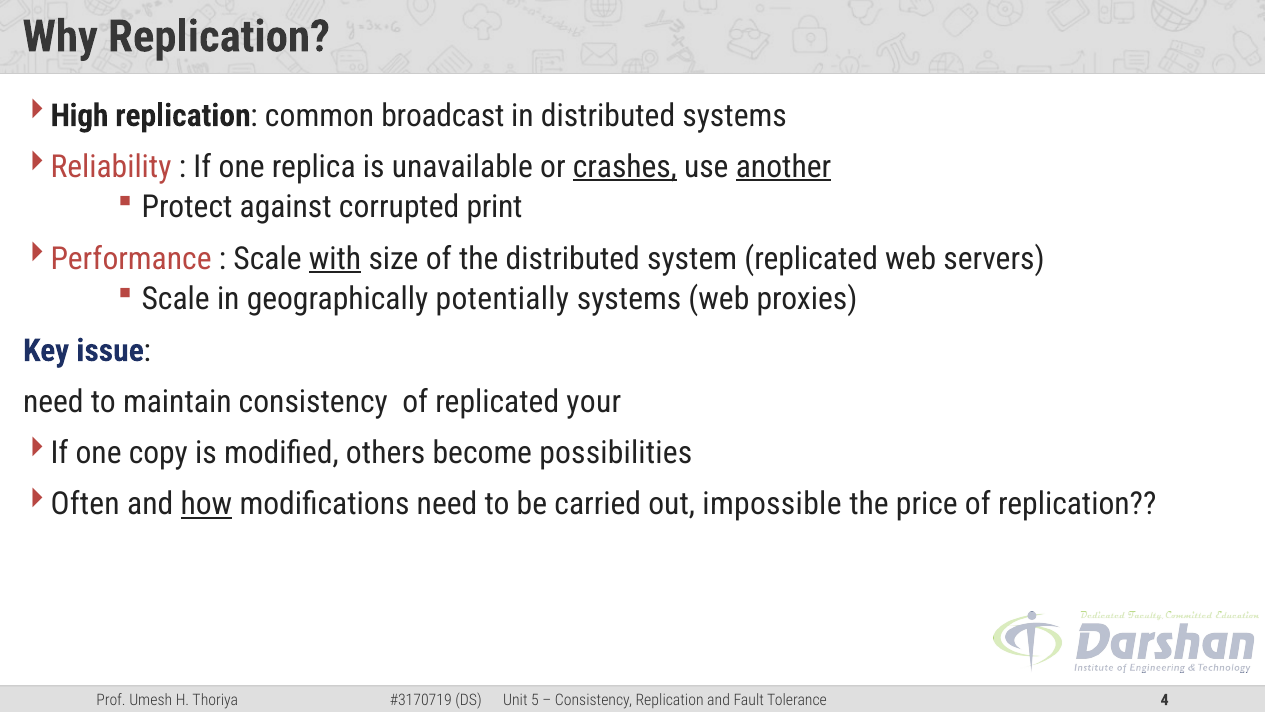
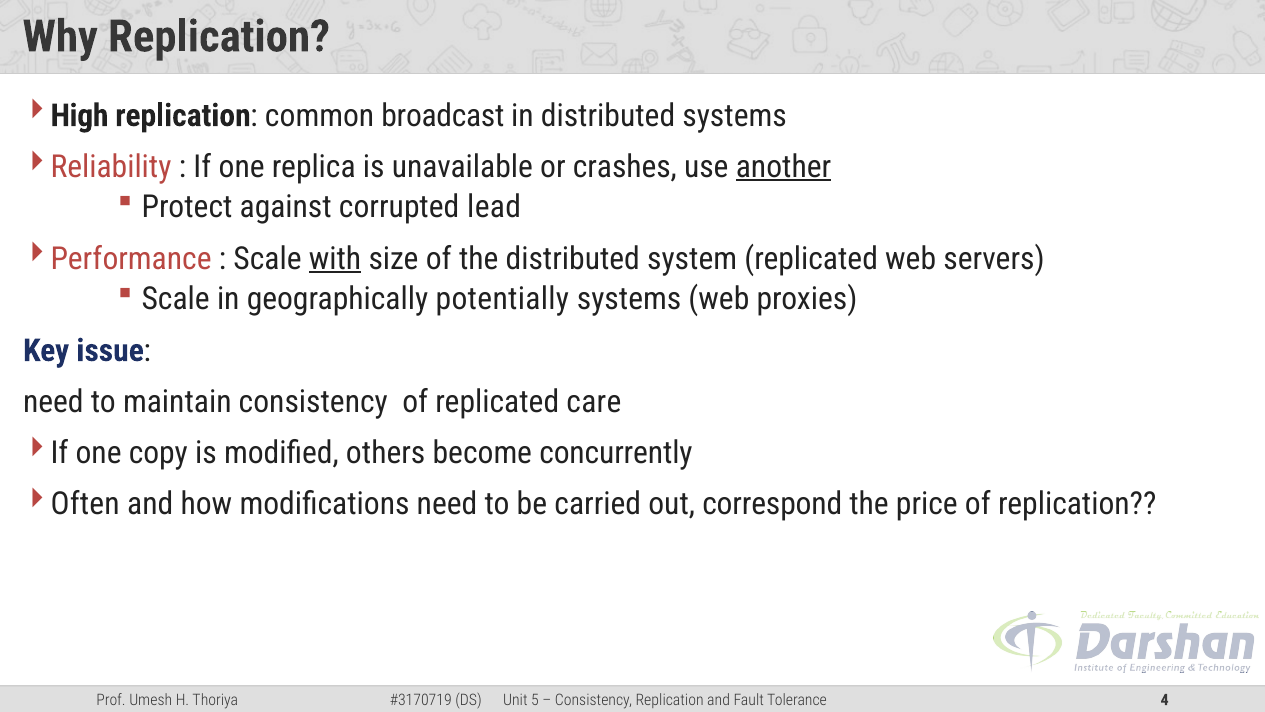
crashes underline: present -> none
print: print -> lead
your: your -> care
possibilities: possibilities -> concurrently
how underline: present -> none
impossible: impossible -> correspond
